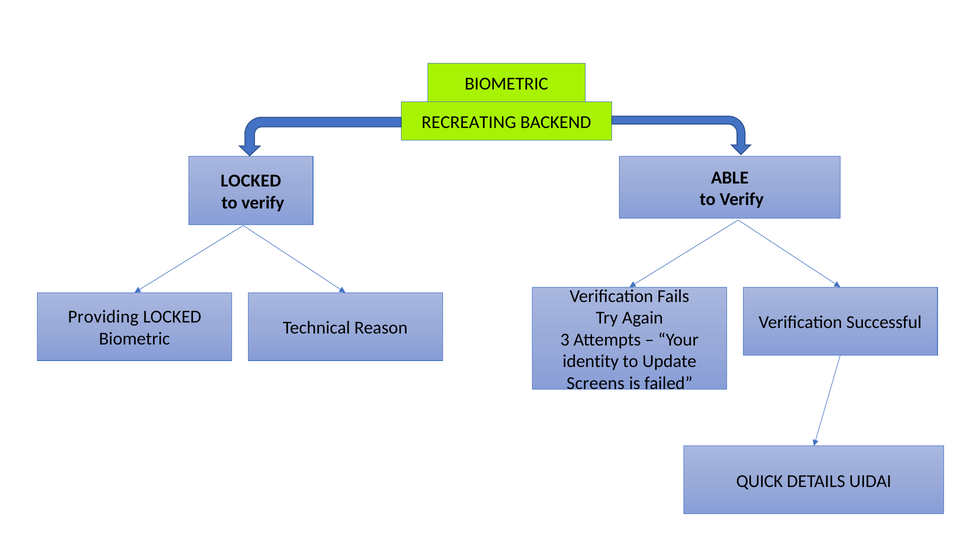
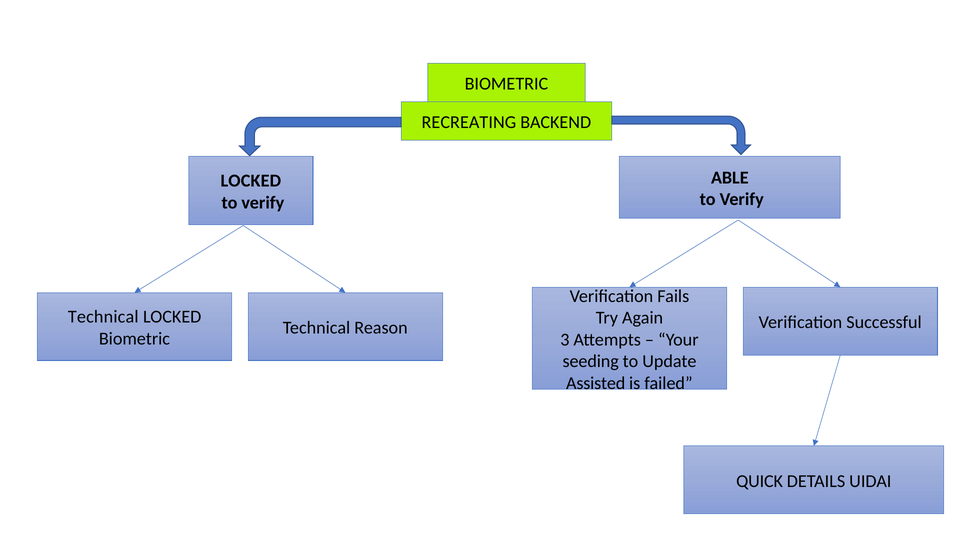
Providing at (103, 317): Providing -> Technical
identity: identity -> seeding
Screens: Screens -> Assisted
